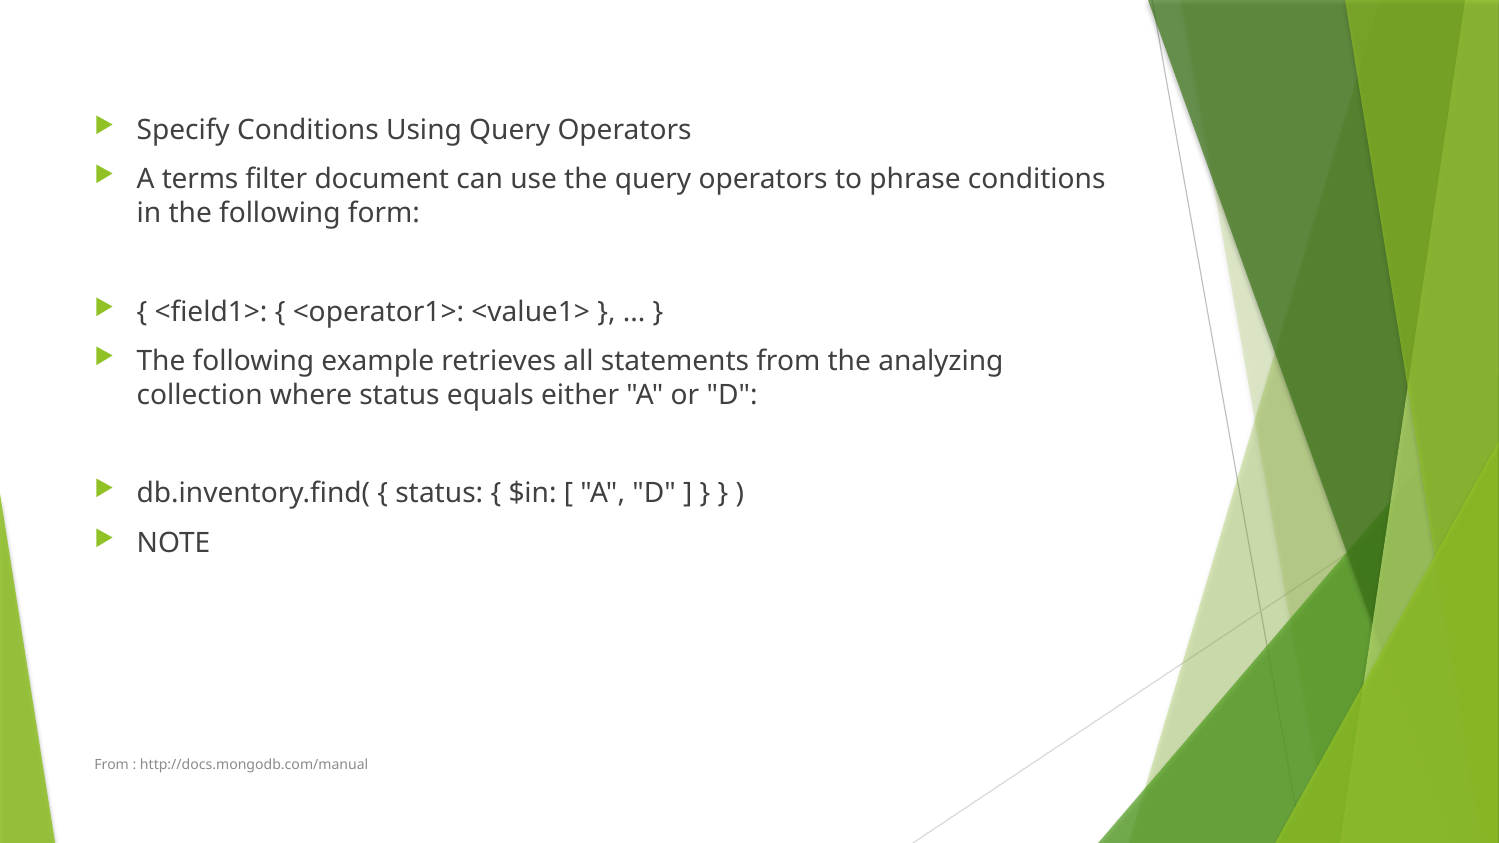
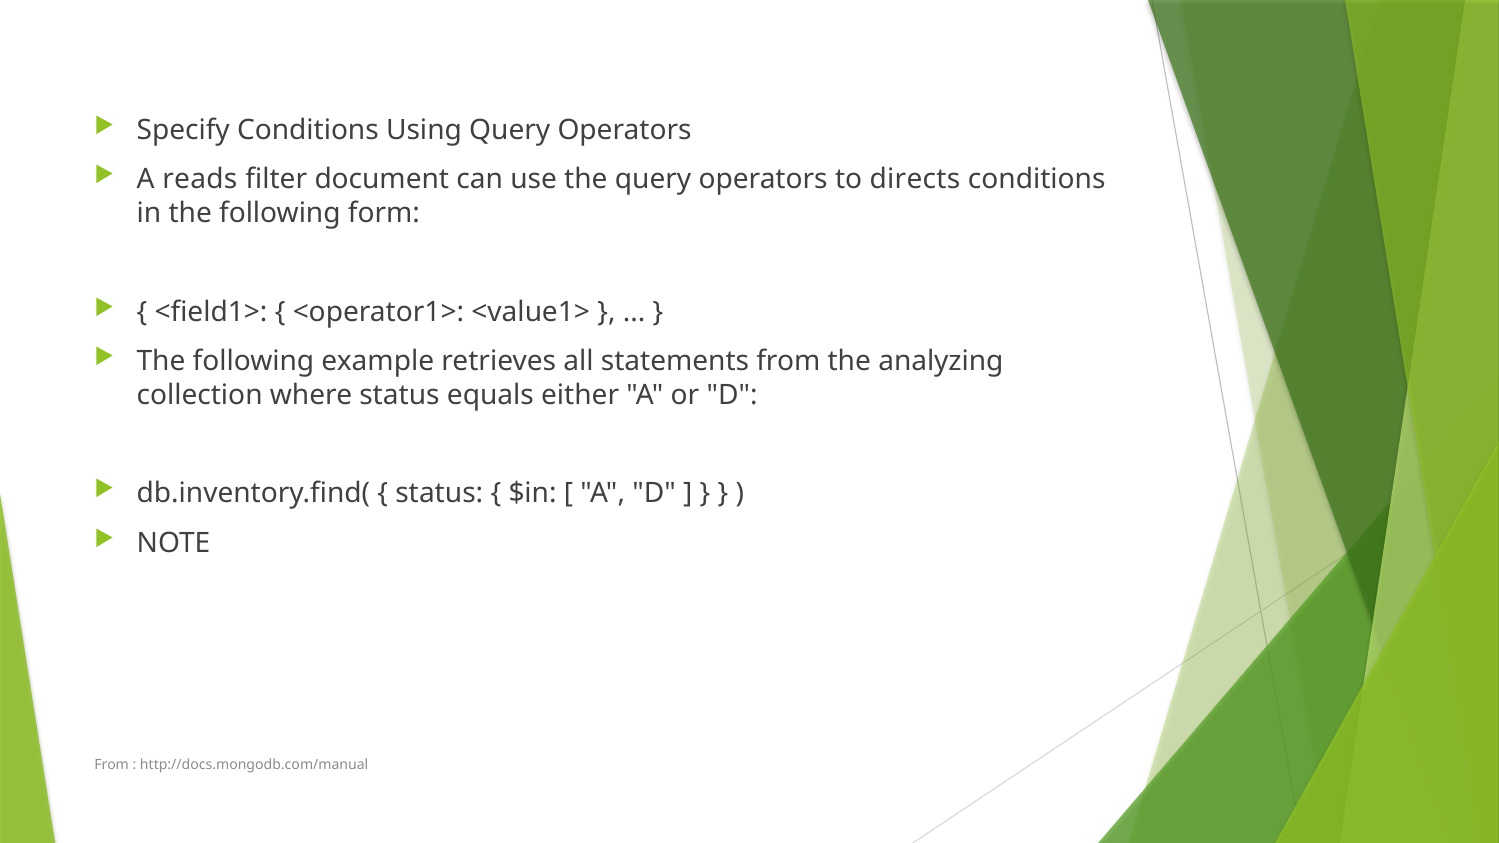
terms: terms -> reads
phrase: phrase -> directs
